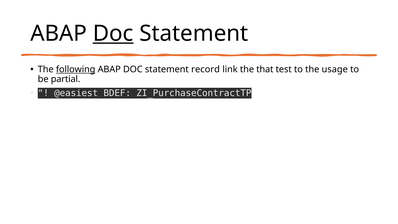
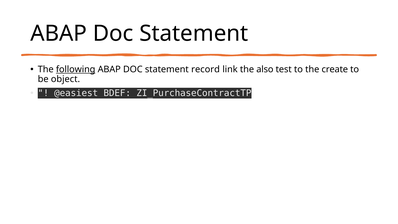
Doc at (113, 33) underline: present -> none
that: that -> also
usage: usage -> create
partial: partial -> object
